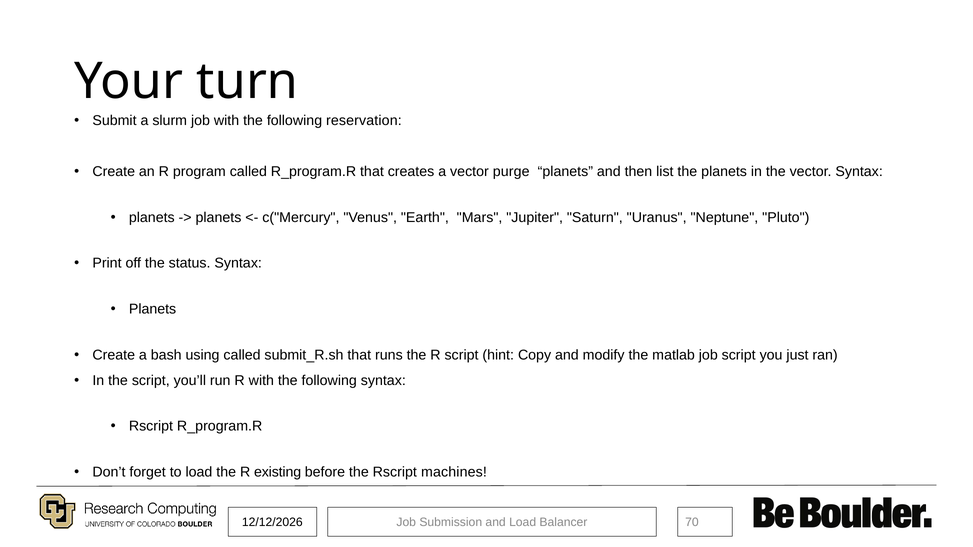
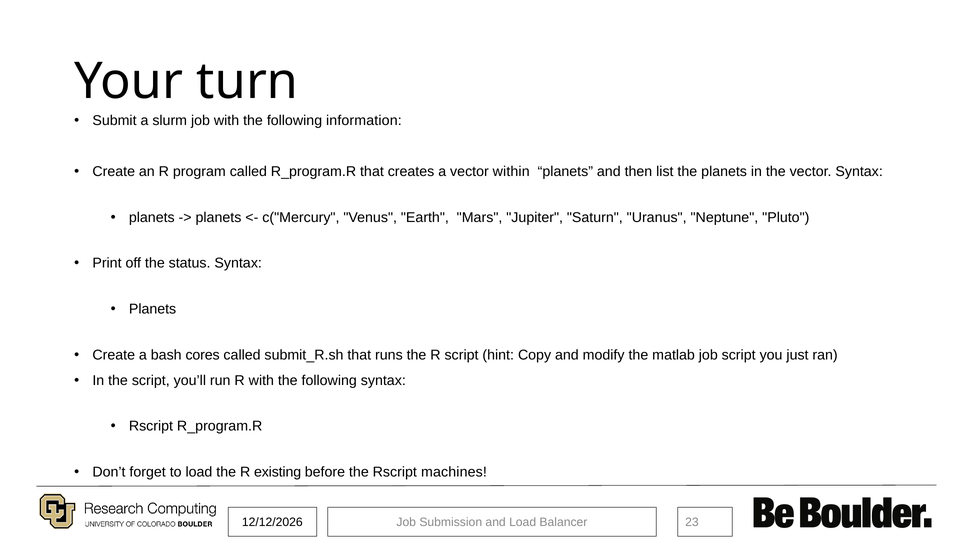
reservation: reservation -> information
purge: purge -> within
using: using -> cores
70: 70 -> 23
